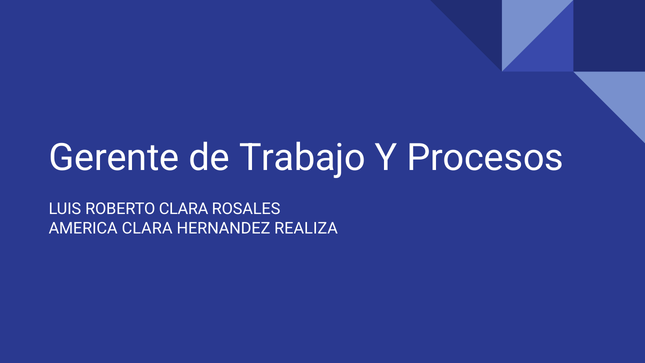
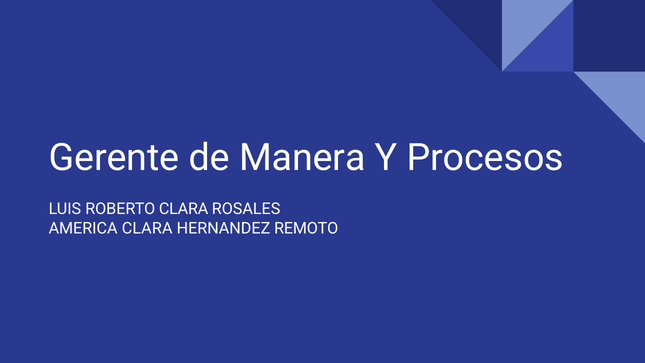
Trabajo: Trabajo -> Manera
REALIZA: REALIZA -> REMOTO
